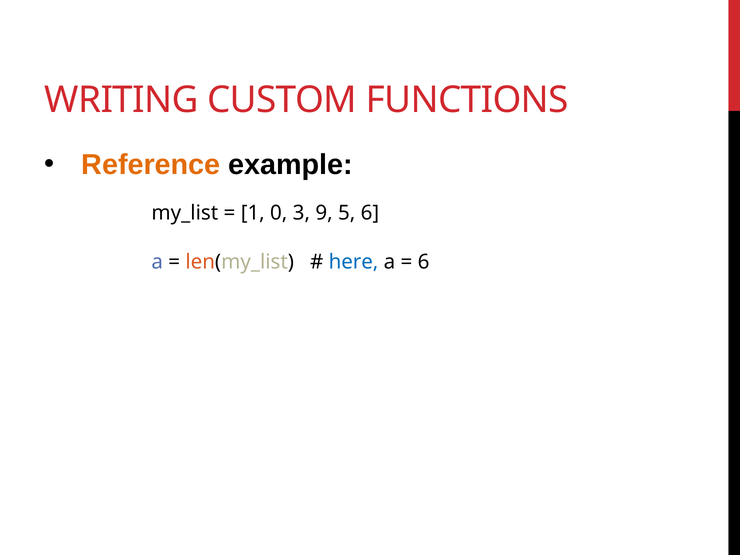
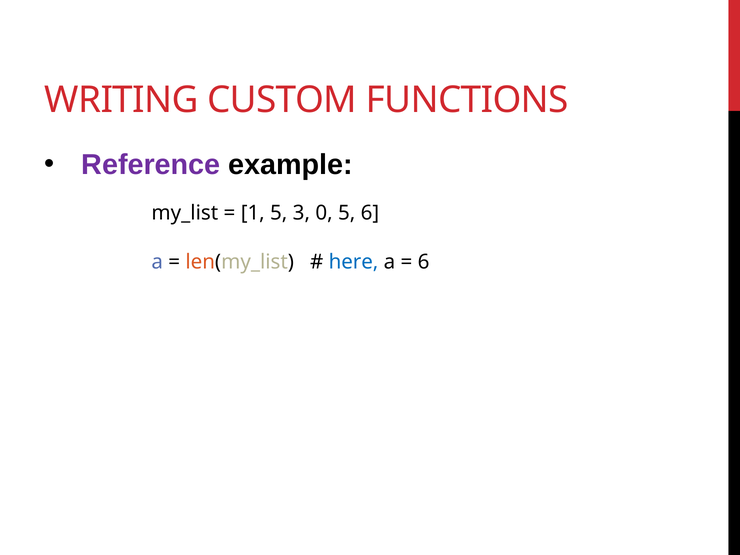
Reference colour: orange -> purple
1 0: 0 -> 5
9: 9 -> 0
